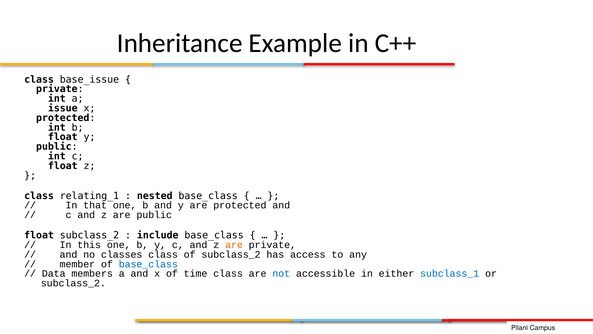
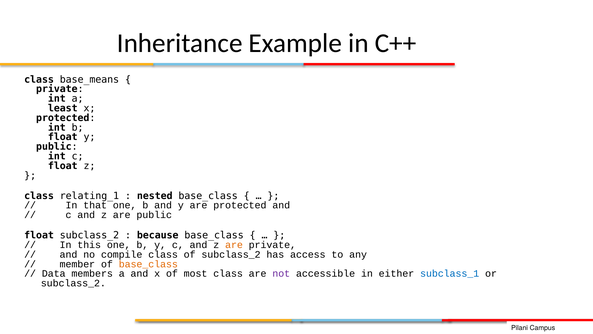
base_issue: base_issue -> base_means
issue: issue -> least
include: include -> because
classes: classes -> compile
base_class at (148, 264) colour: blue -> orange
time: time -> most
not colour: blue -> purple
